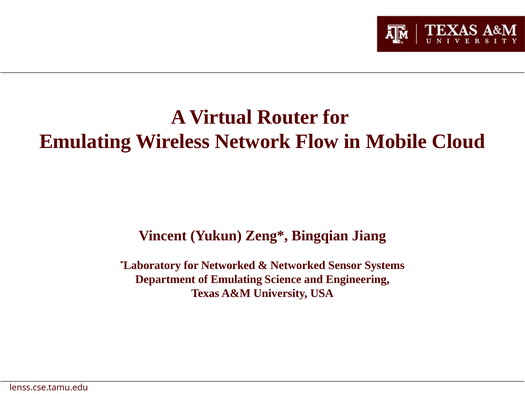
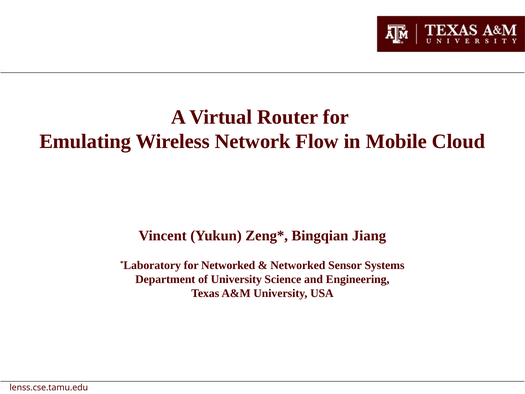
of Emulating: Emulating -> University
